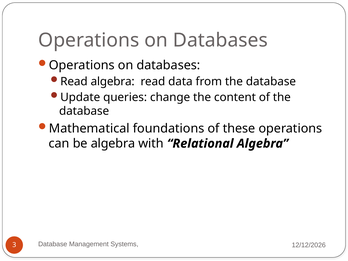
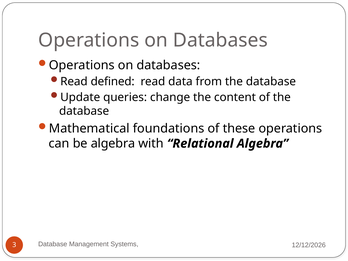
Read algebra: algebra -> defined
